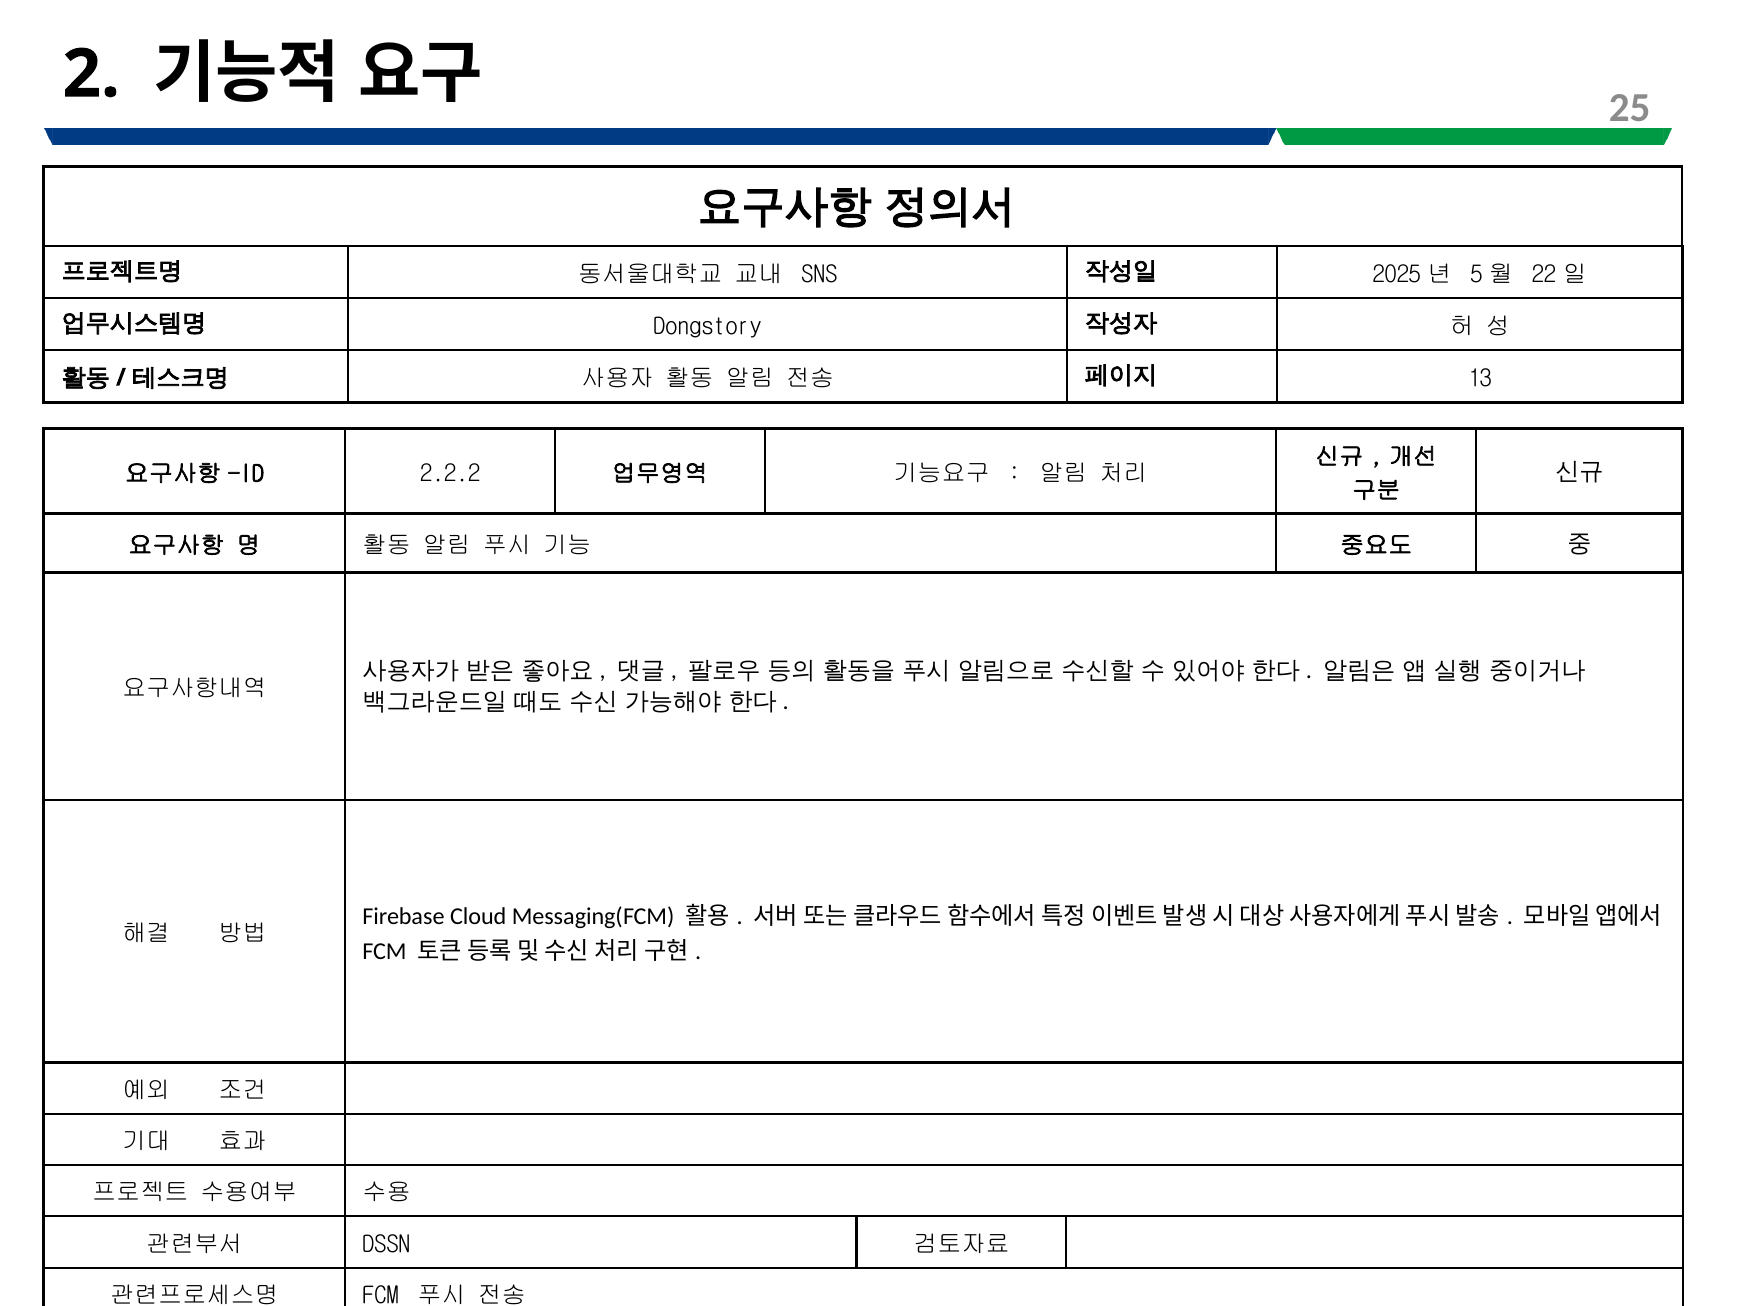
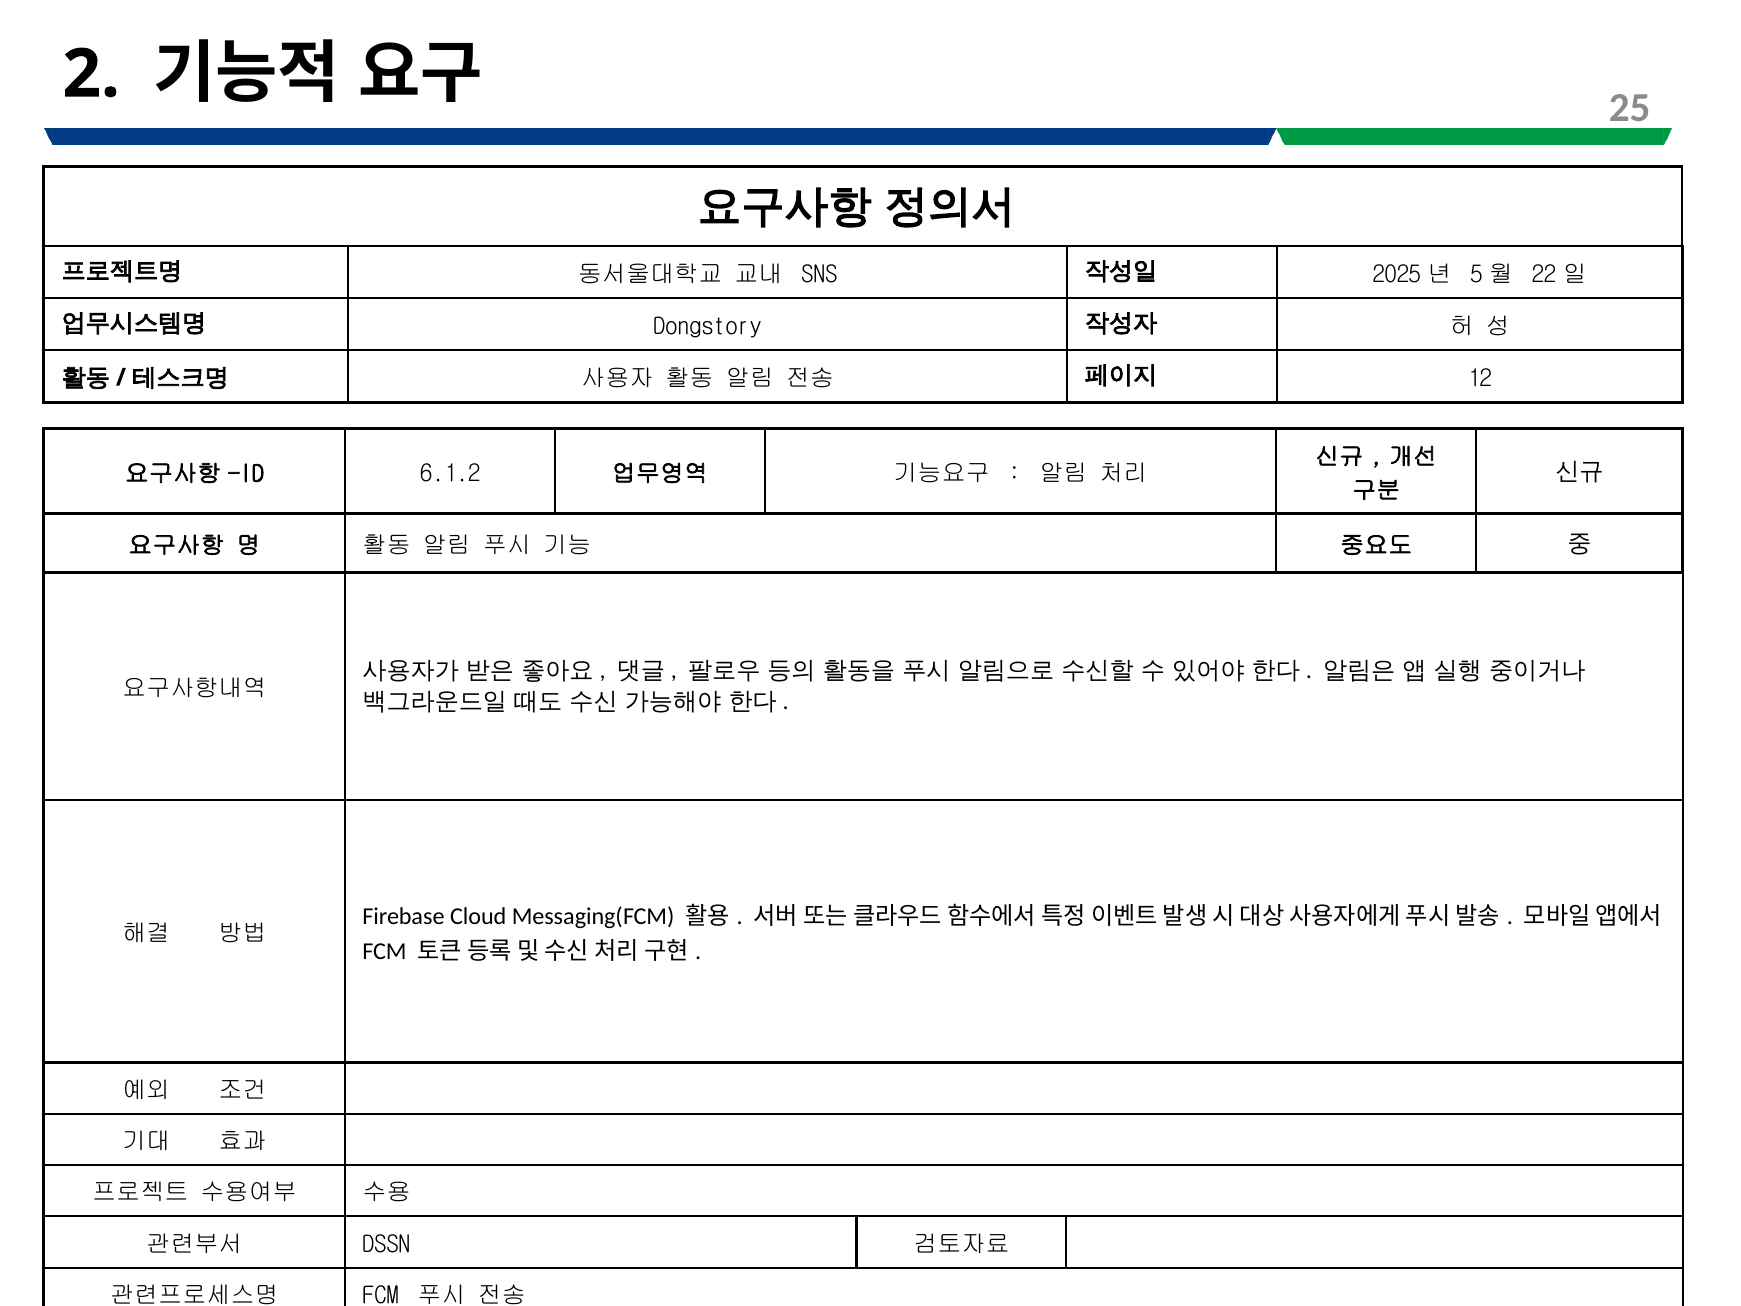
13: 13 -> 12
2.2.2: 2.2.2 -> 6.1.2
